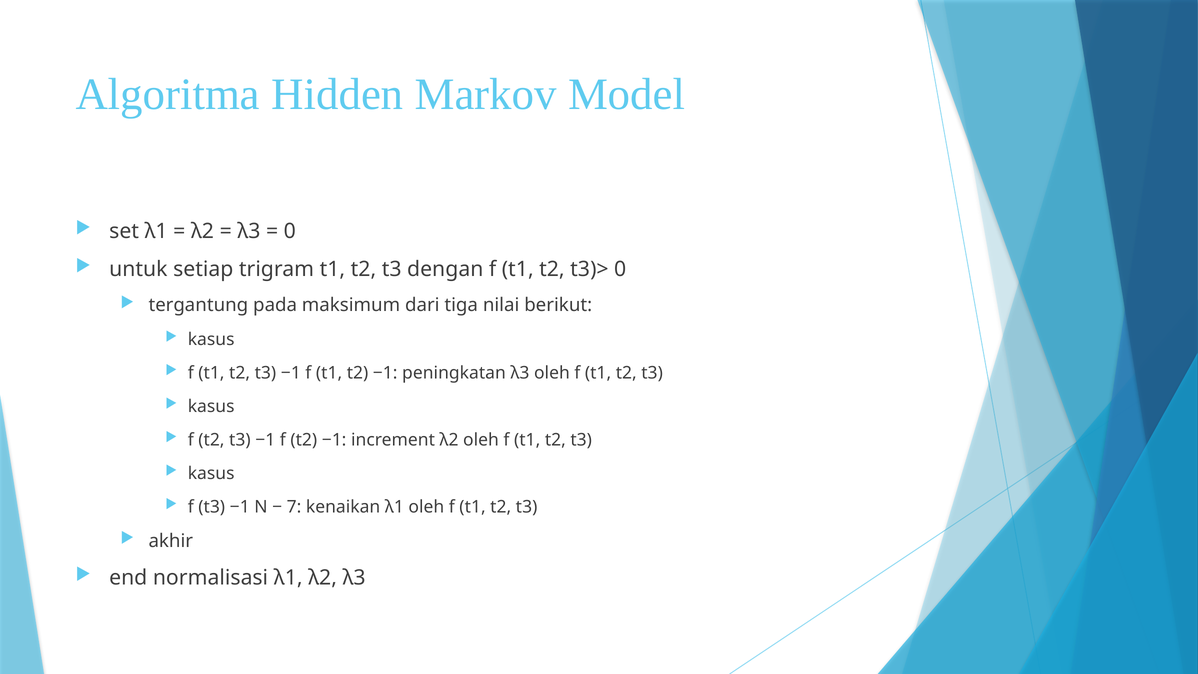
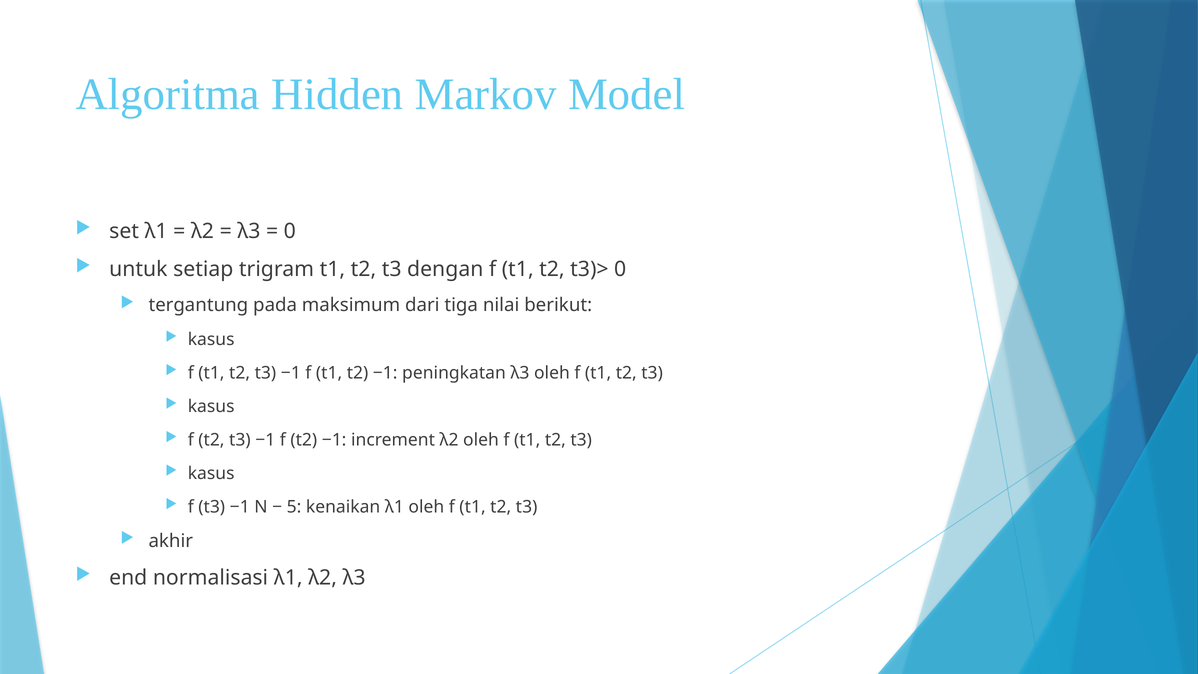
7: 7 -> 5
